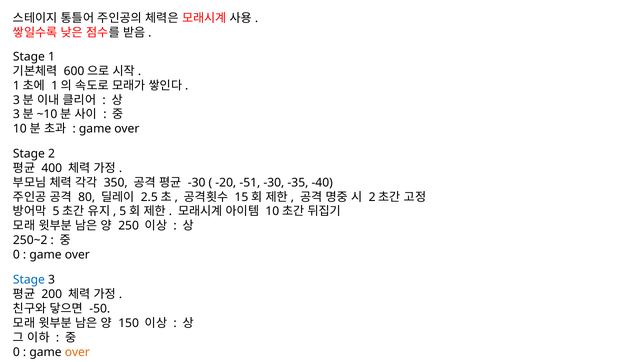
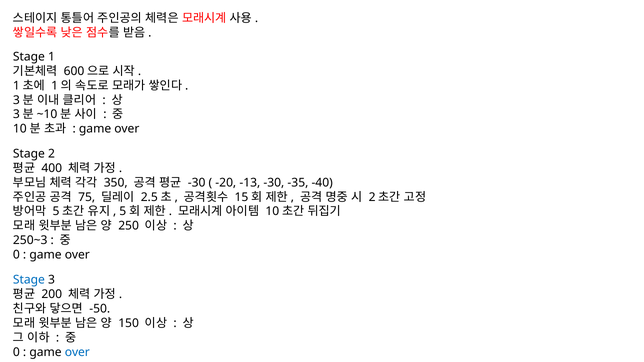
-51: -51 -> -13
80: 80 -> 75
250~2: 250~2 -> 250~3
over at (77, 352) colour: orange -> blue
